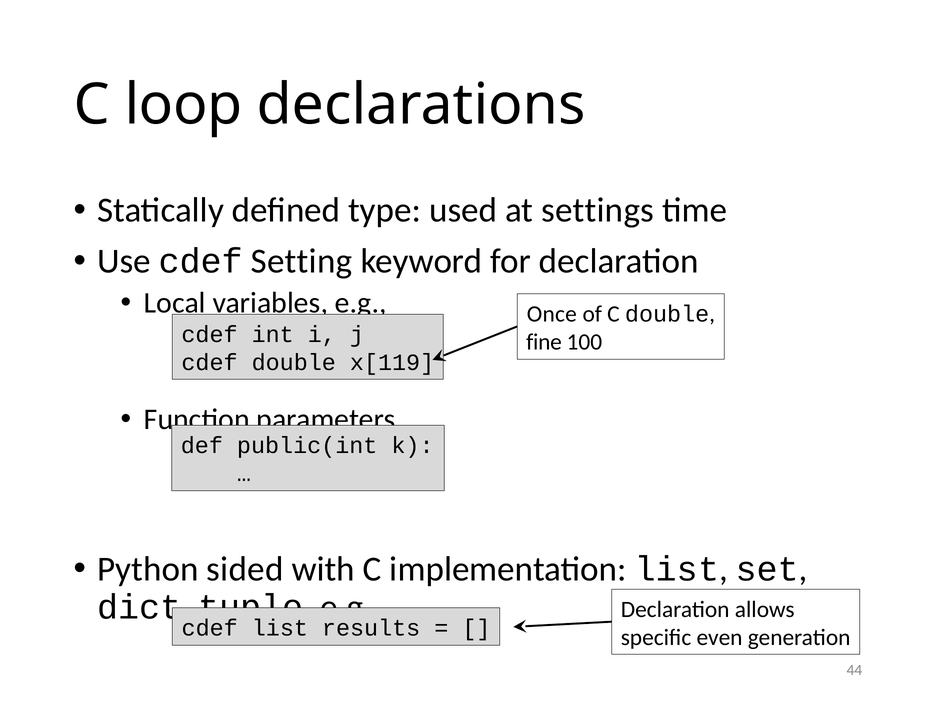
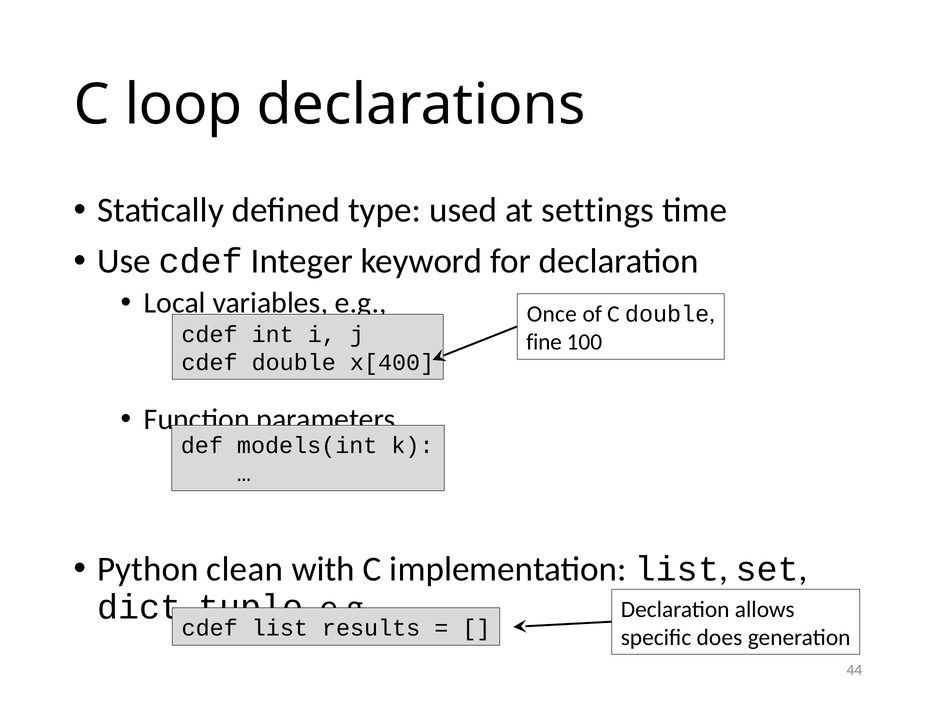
Setting: Setting -> Integer
x[119: x[119 -> x[400
public(int: public(int -> models(int
sided: sided -> clean
even: even -> does
